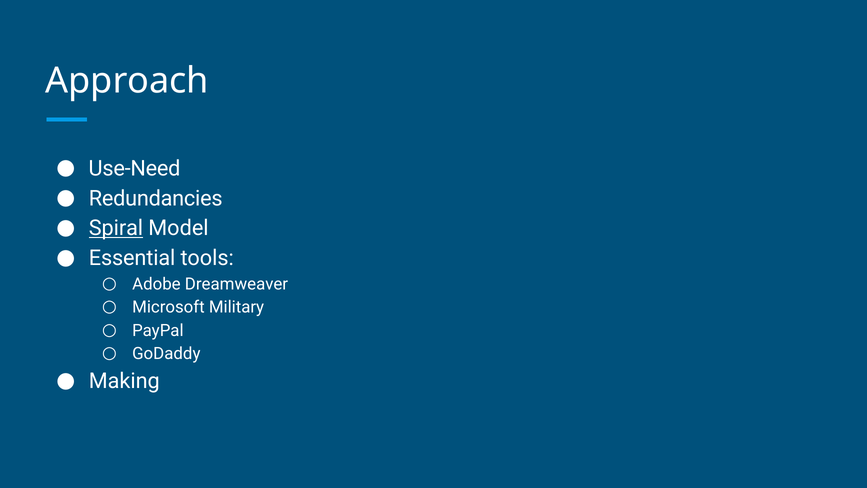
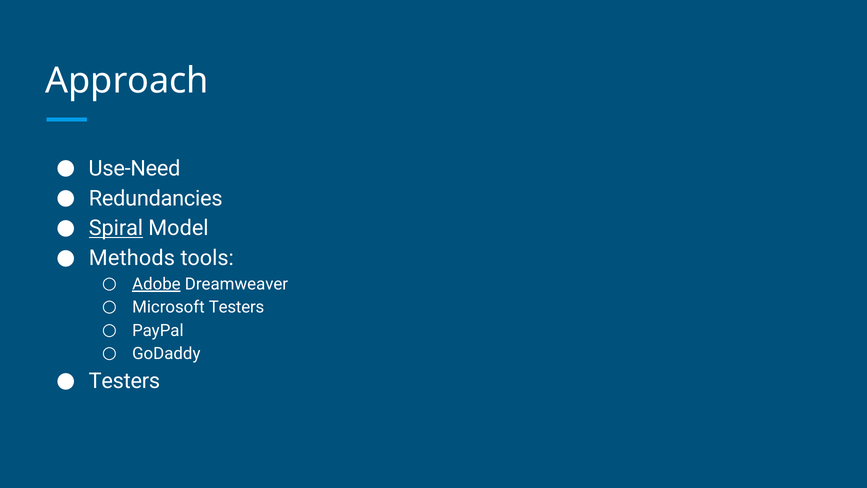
Essential: Essential -> Methods
Adobe underline: none -> present
Microsoft Military: Military -> Testers
Making at (124, 381): Making -> Testers
